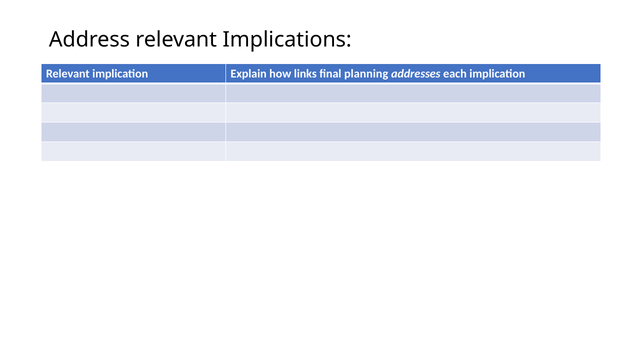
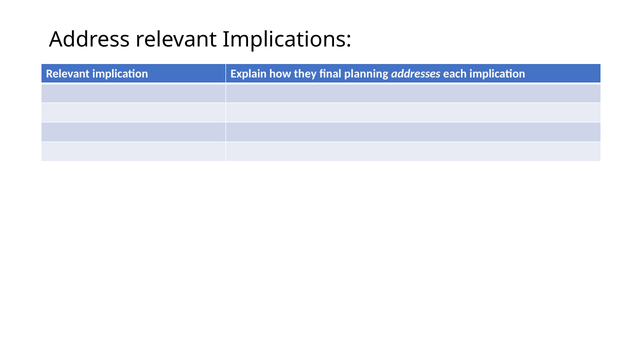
links: links -> they
